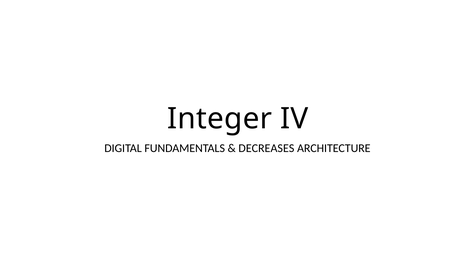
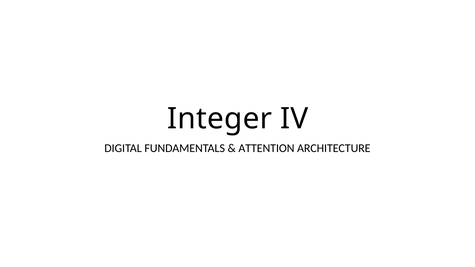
DECREASES: DECREASES -> ATTENTION
